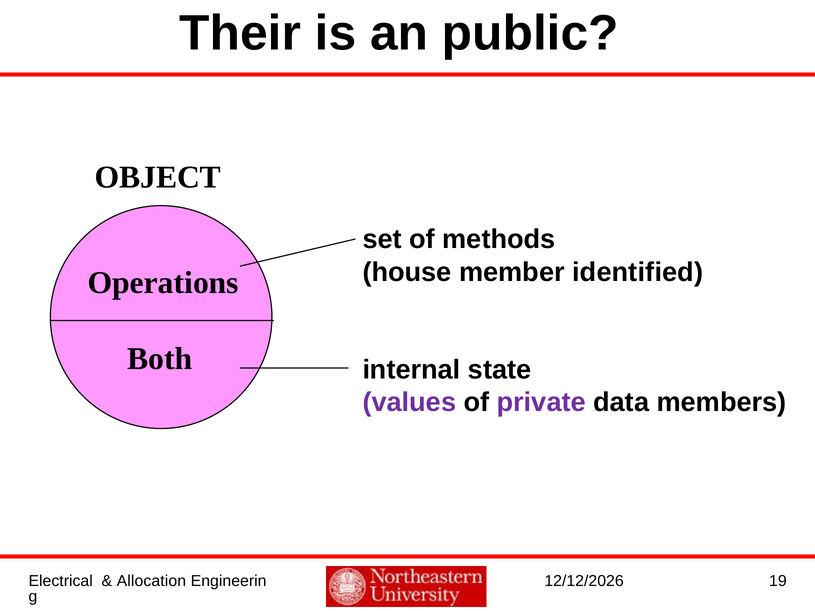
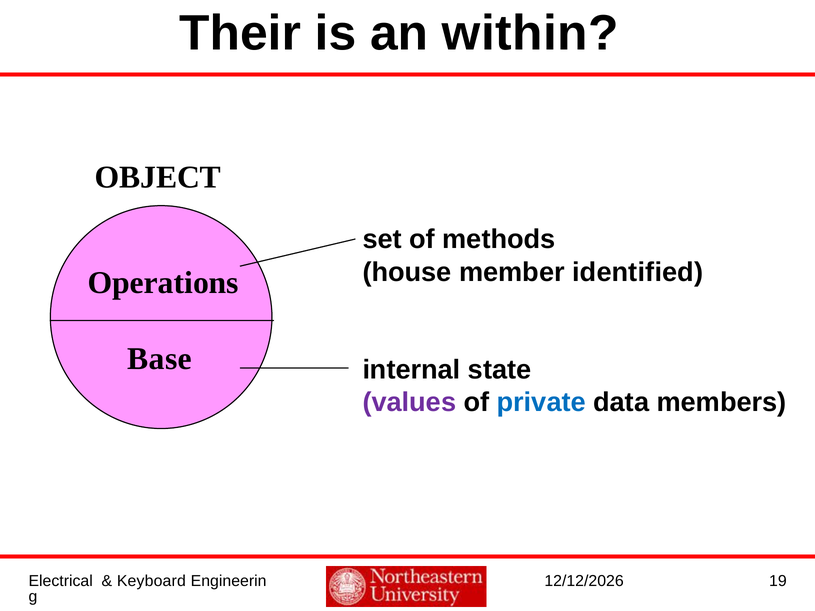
public: public -> within
Both: Both -> Base
private colour: purple -> blue
Allocation: Allocation -> Keyboard
